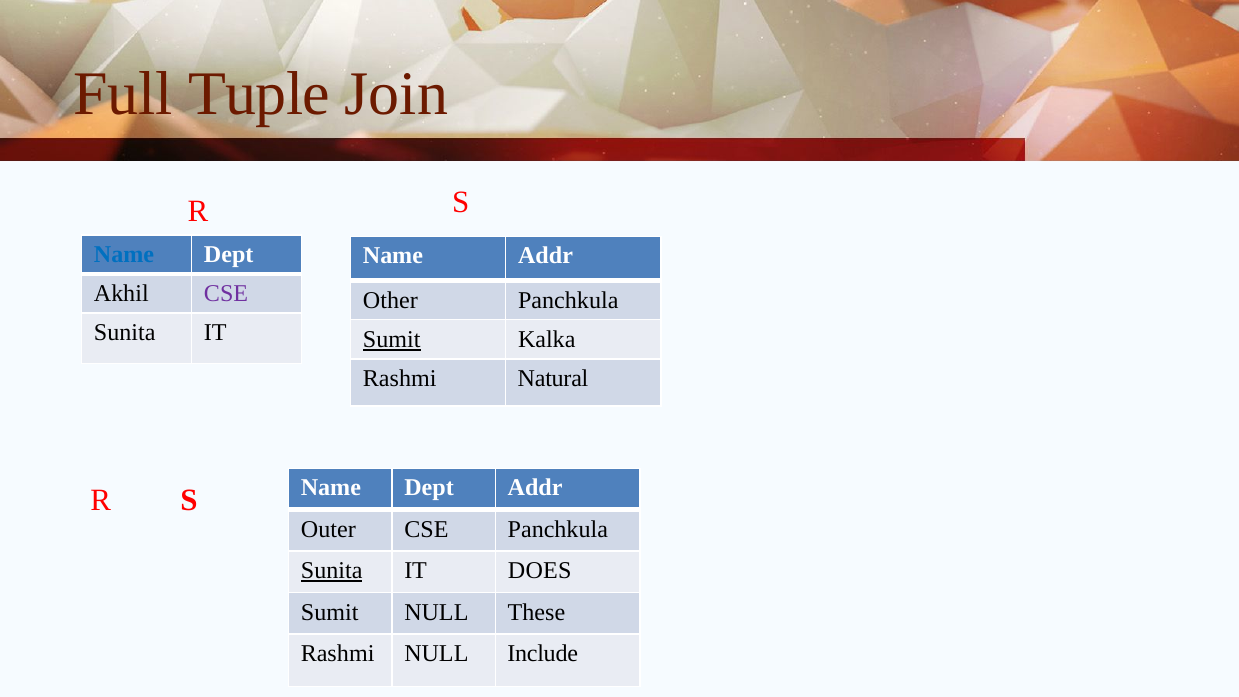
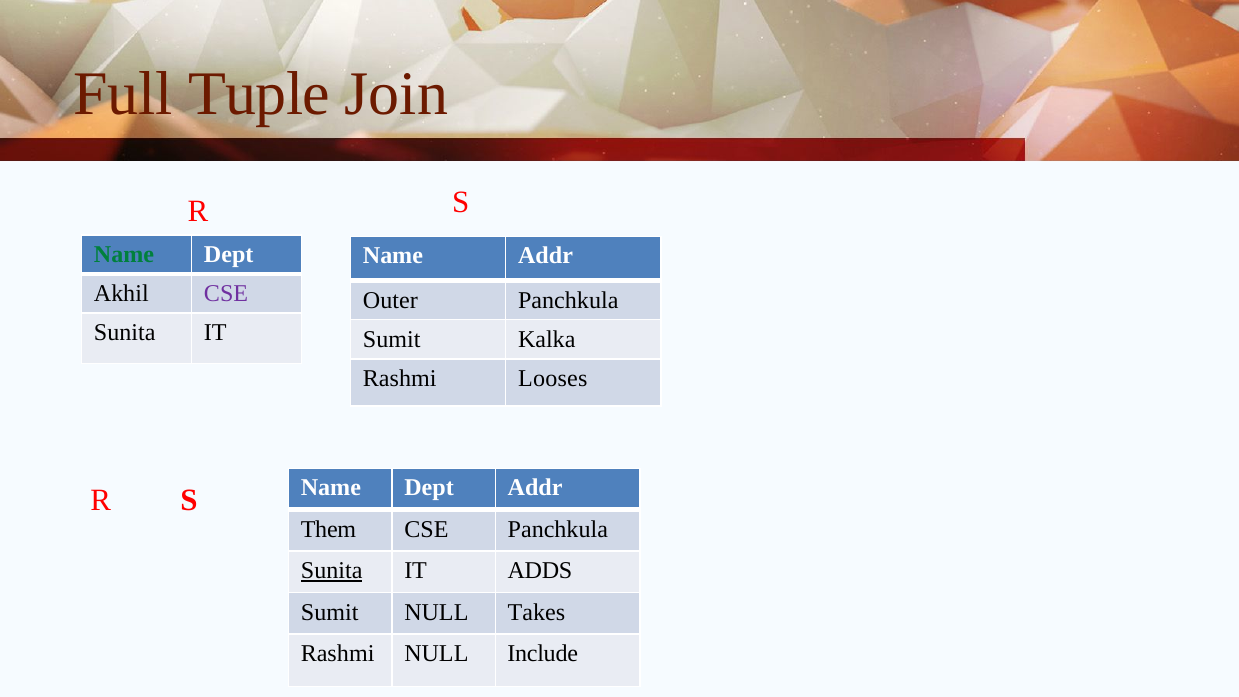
Name at (124, 255) colour: blue -> green
Other: Other -> Outer
Sumit at (392, 339) underline: present -> none
Natural: Natural -> Looses
Outer: Outer -> Them
IT DOES: DOES -> ADDS
These: These -> Takes
